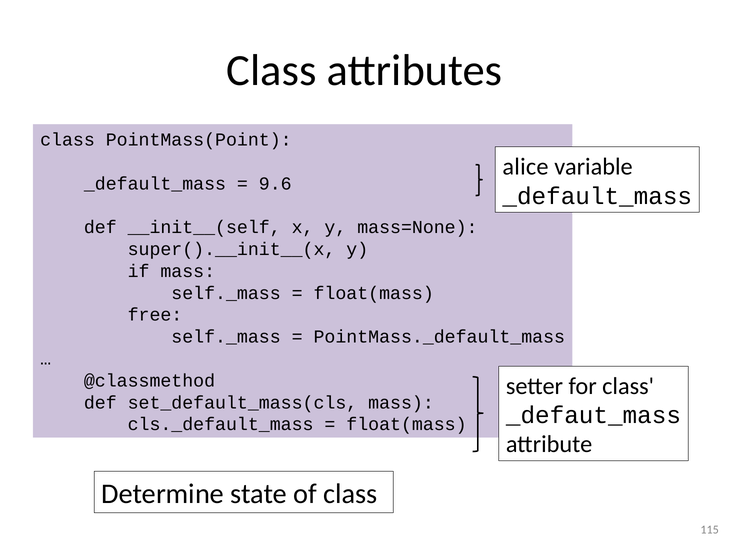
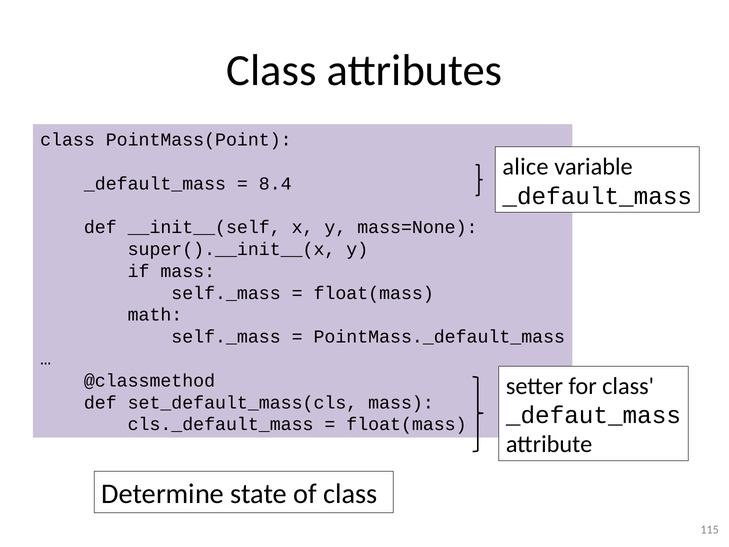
9.6: 9.6 -> 8.4
free: free -> math
